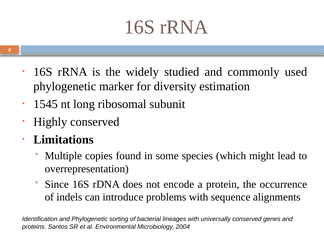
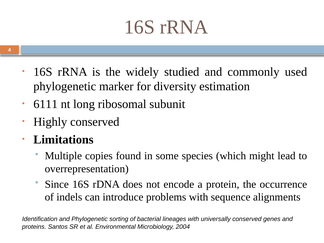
1545: 1545 -> 6111
